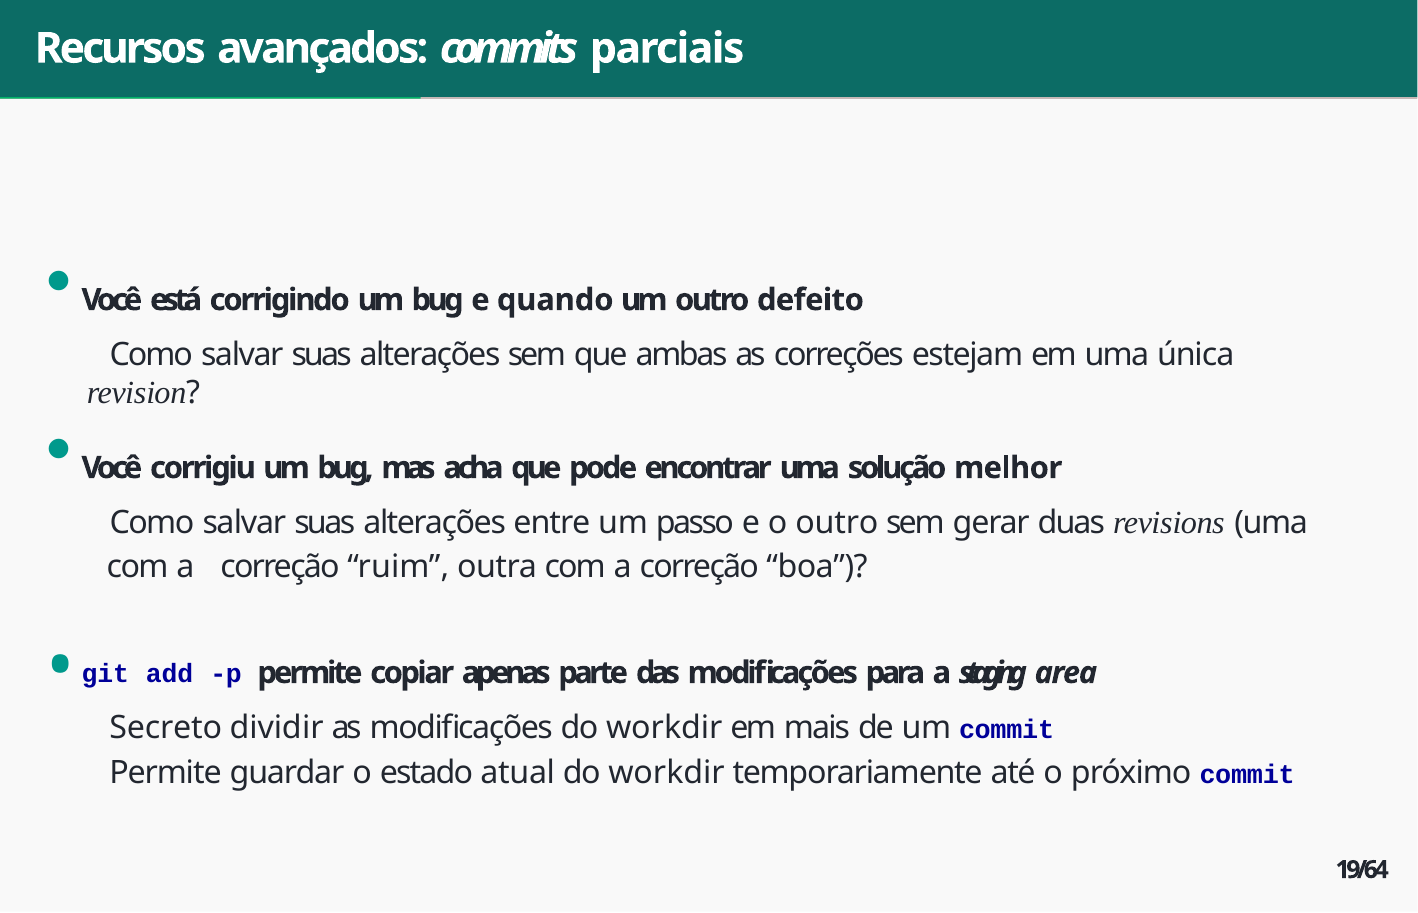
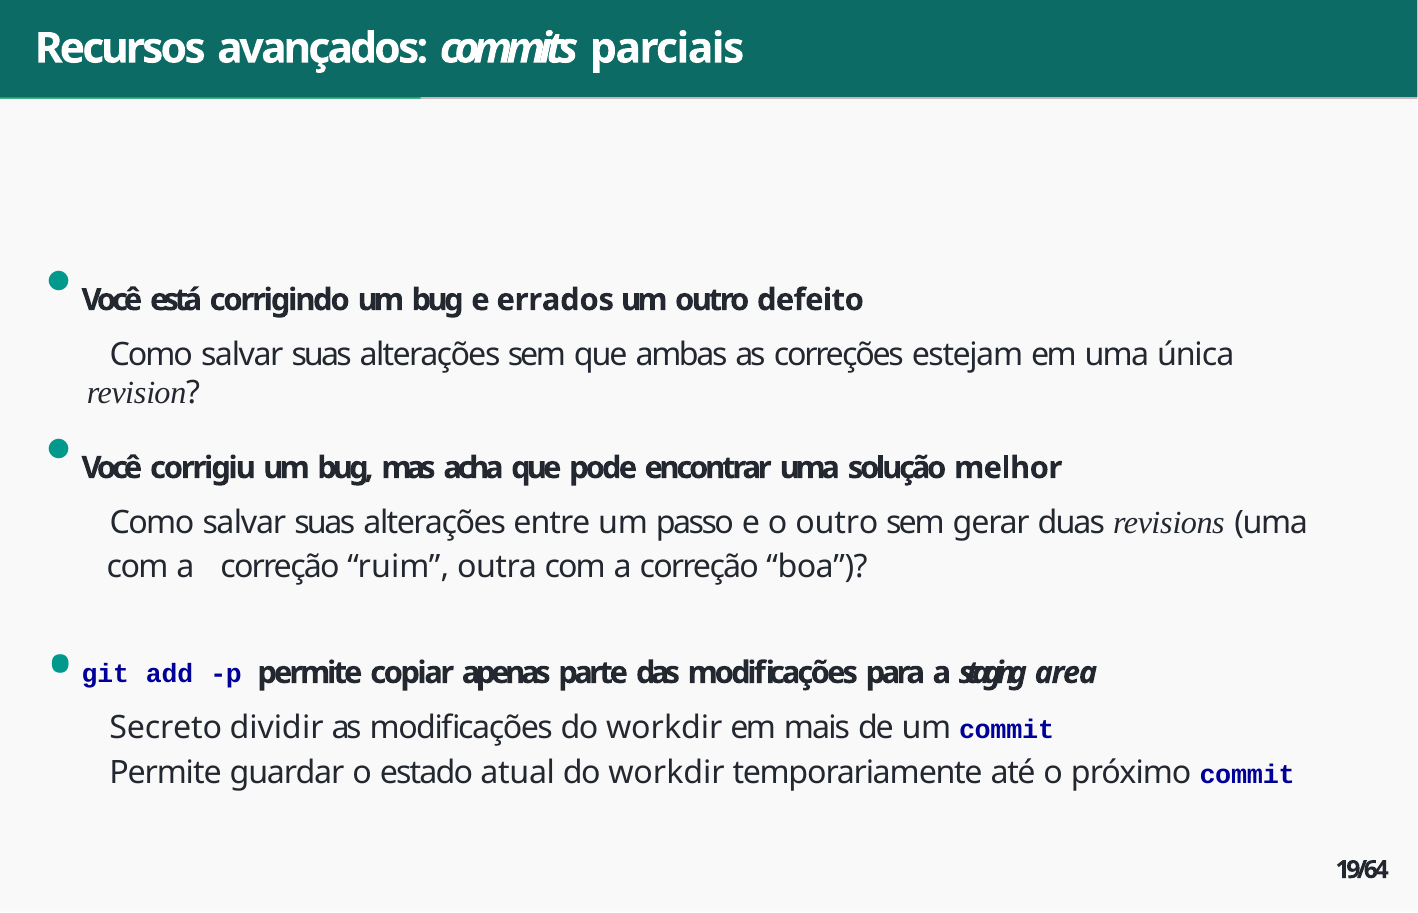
quando: quando -> errados
